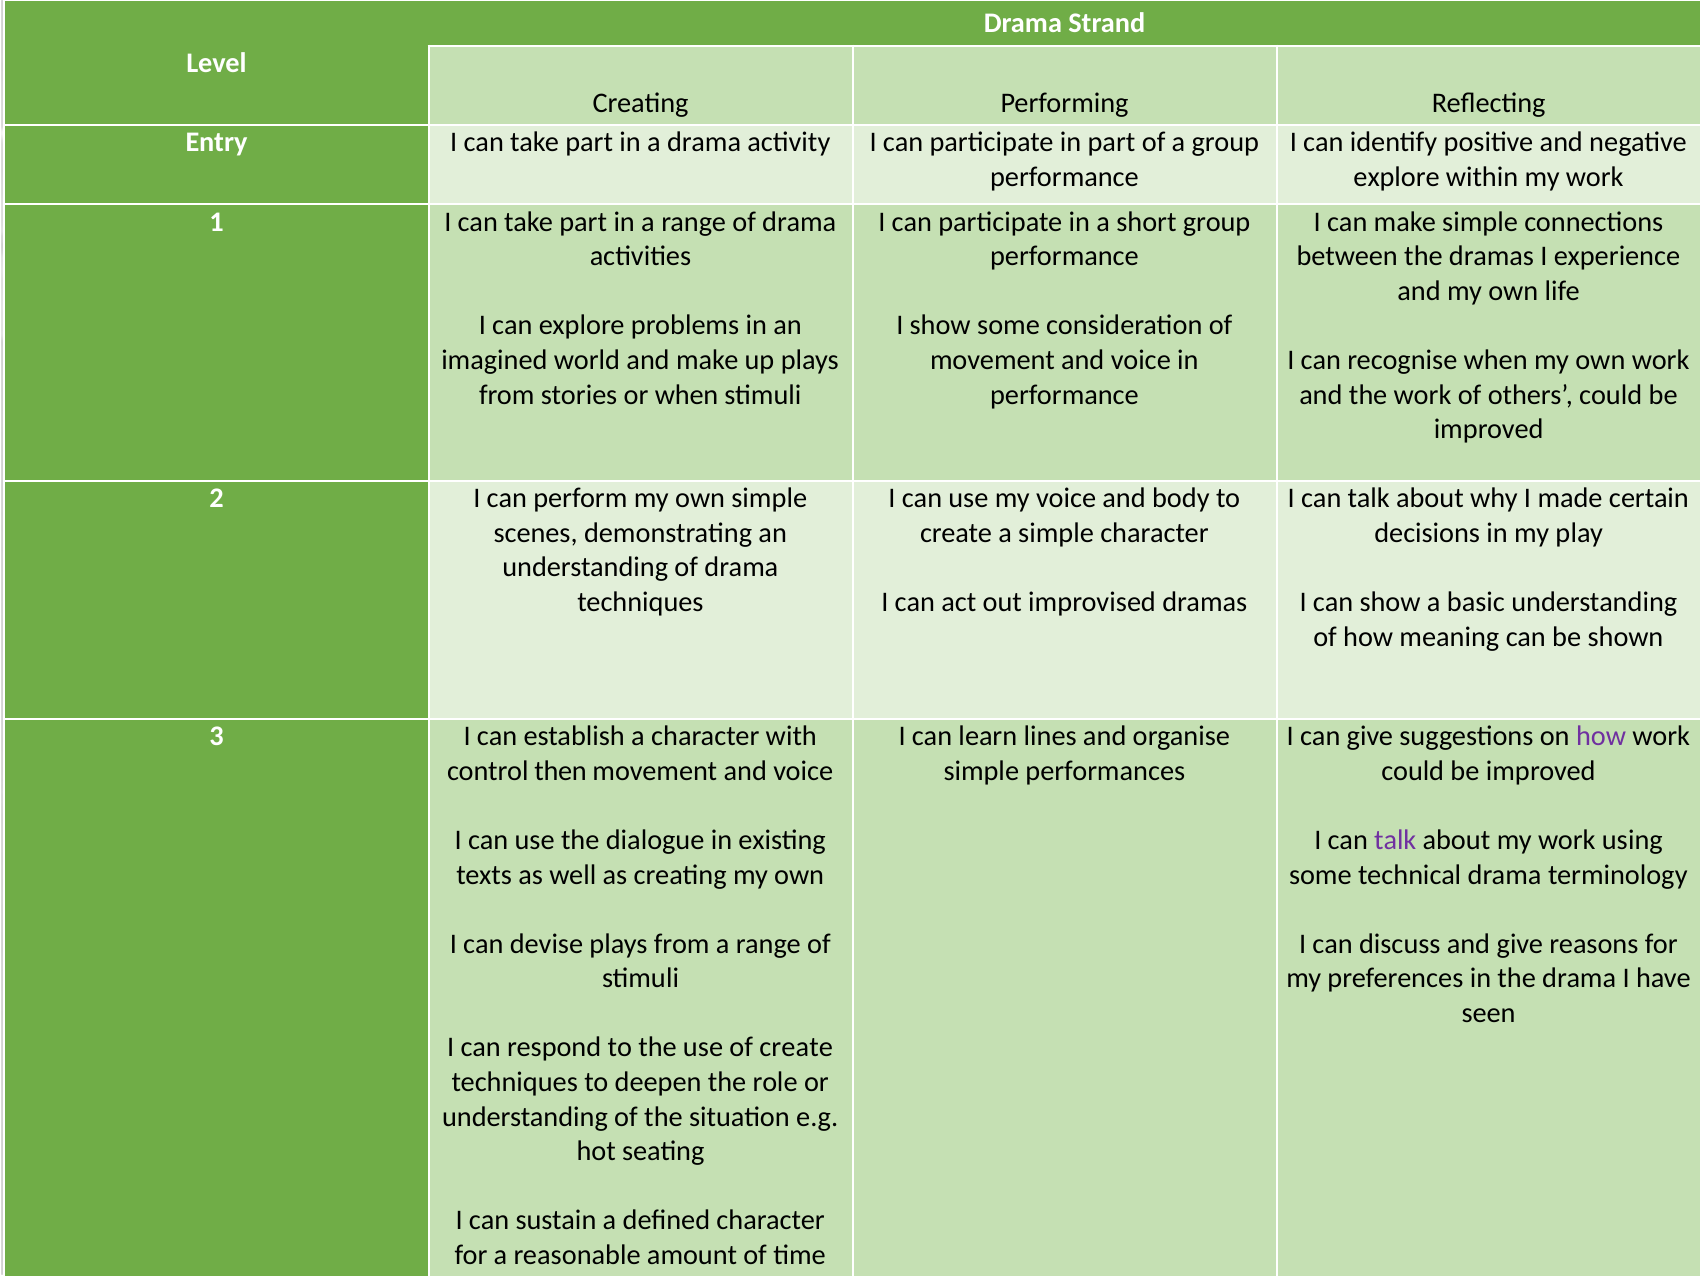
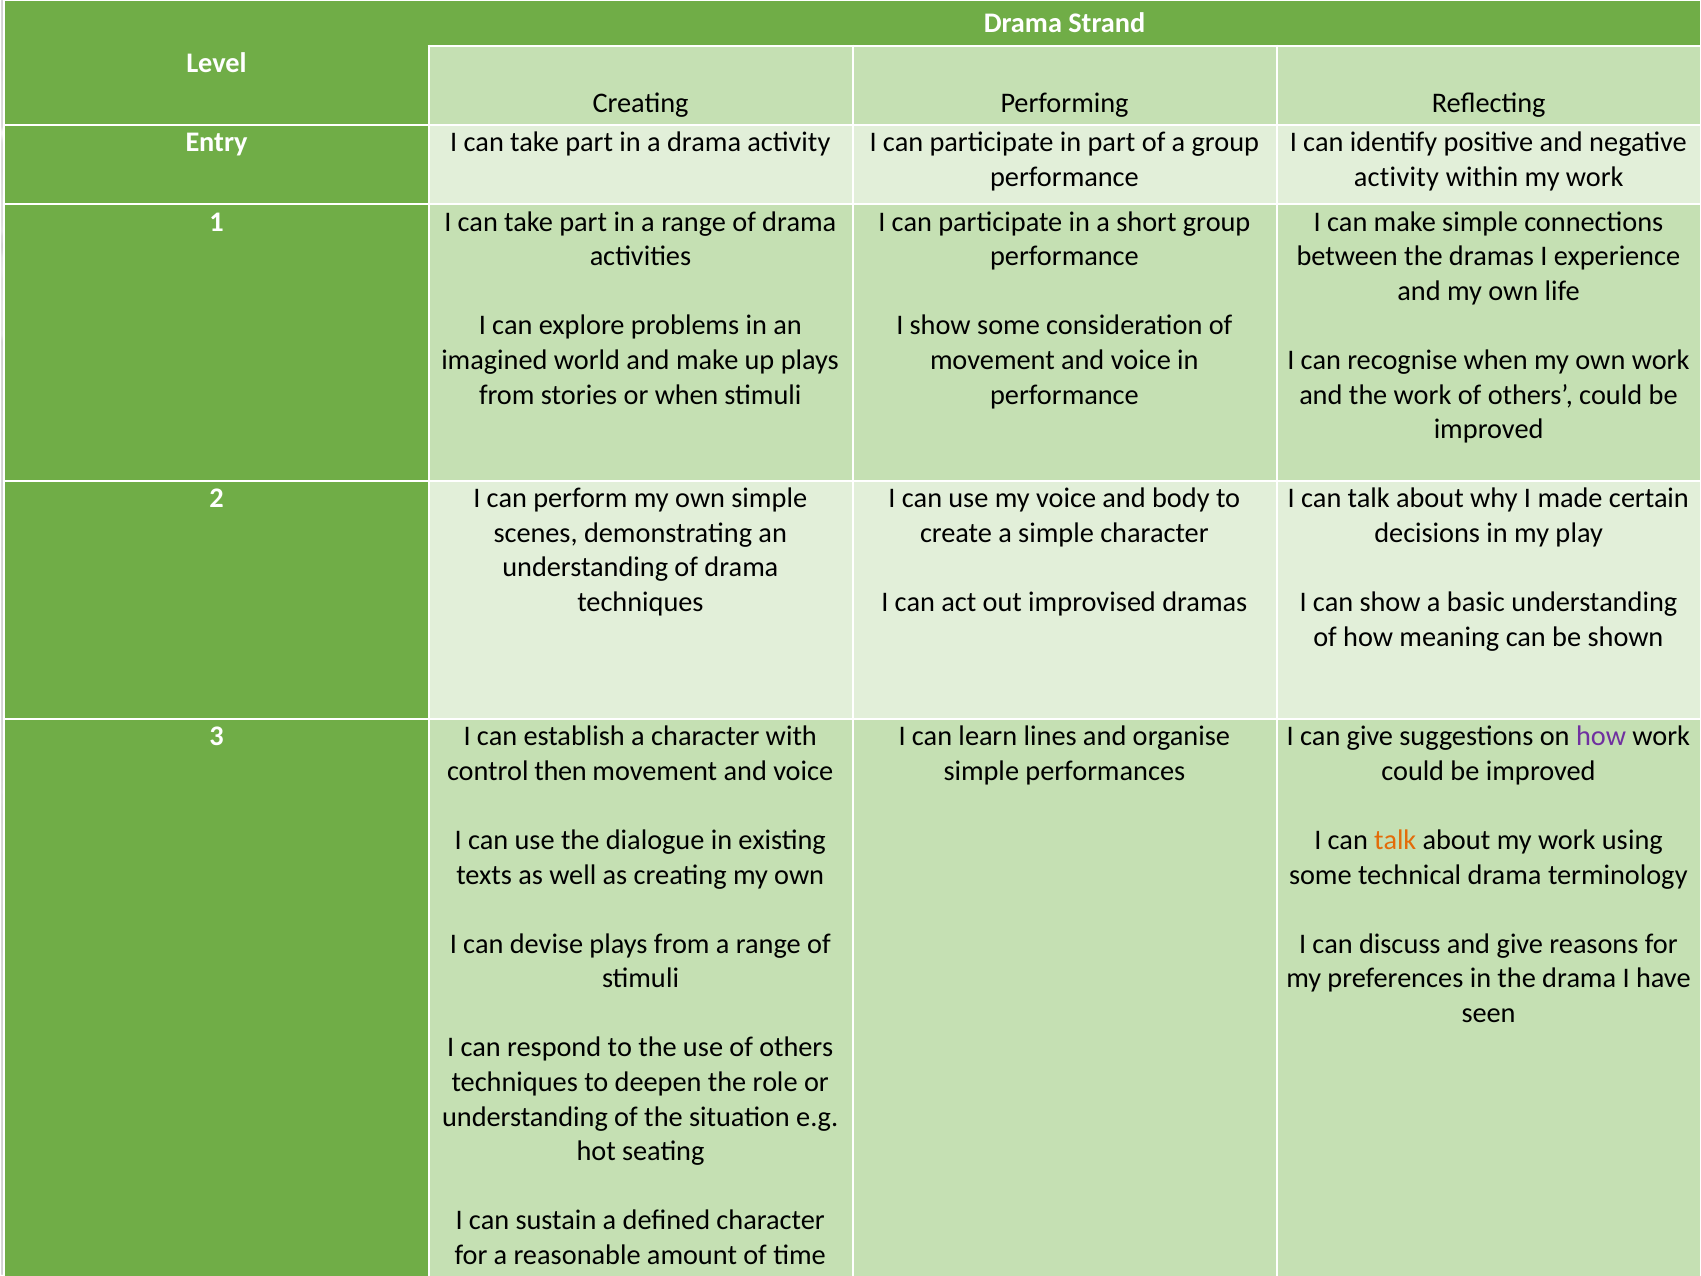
explore at (1397, 177): explore -> activity
talk at (1395, 840) colour: purple -> orange
use of create: create -> others
